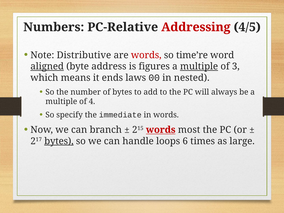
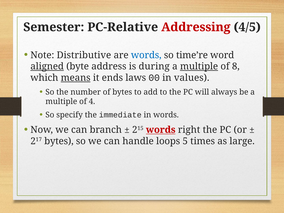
Numbers: Numbers -> Semester
words at (146, 55) colour: red -> blue
figures: figures -> during
3: 3 -> 8
means underline: none -> present
nested: nested -> values
most: most -> right
bytes at (59, 141) underline: present -> none
6: 6 -> 5
